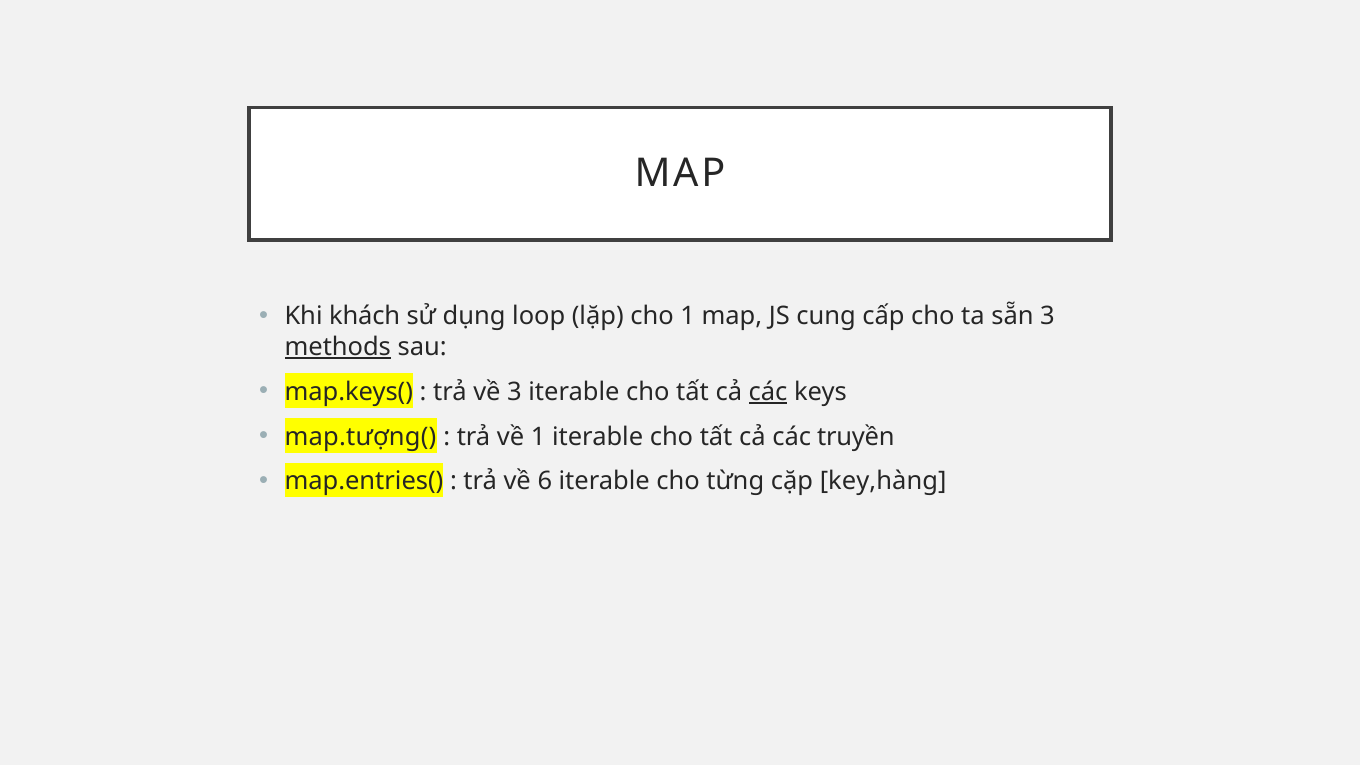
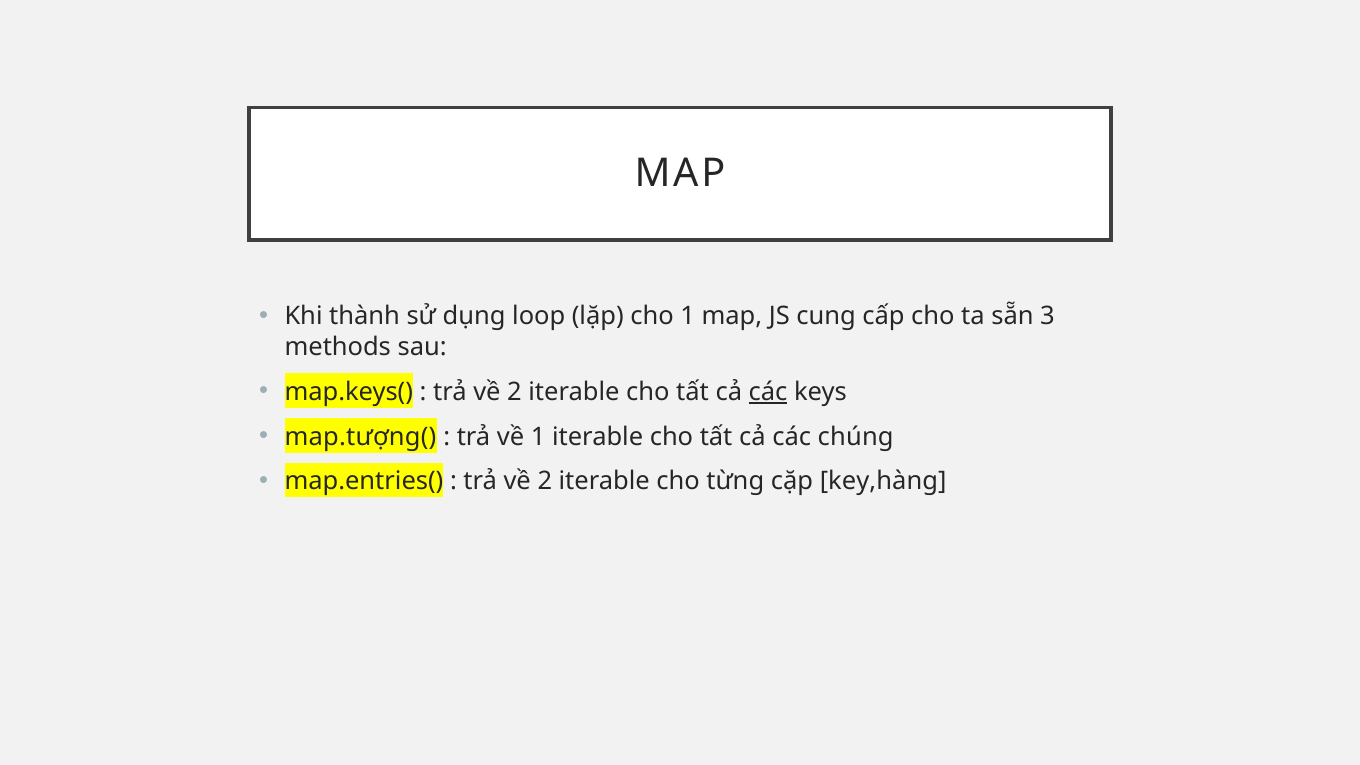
khách: khách -> thành
methods underline: present -> none
3 at (515, 392): 3 -> 2
truyền: truyền -> chúng
6 at (545, 481): 6 -> 2
